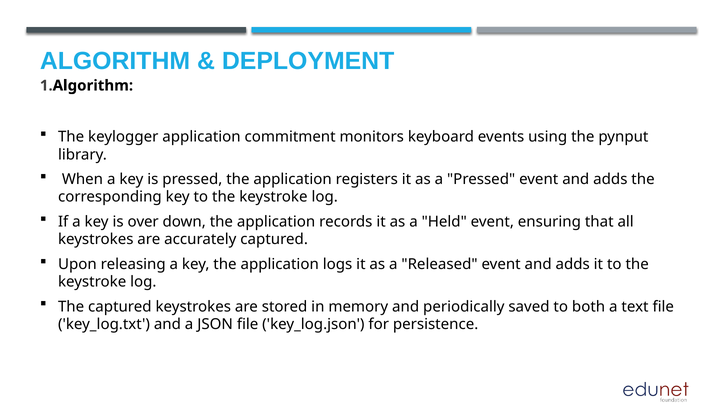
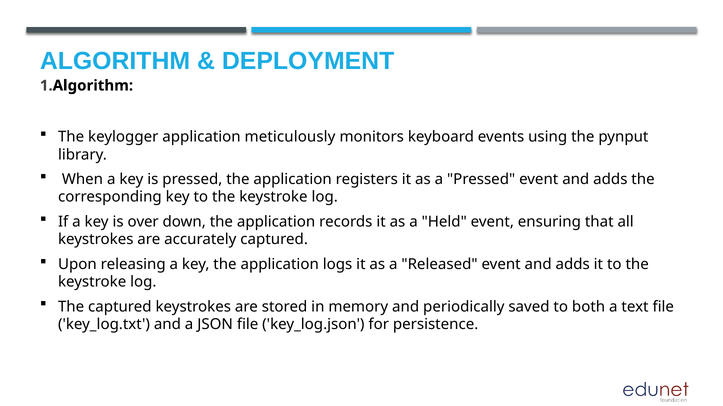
commitment: commitment -> meticulously
